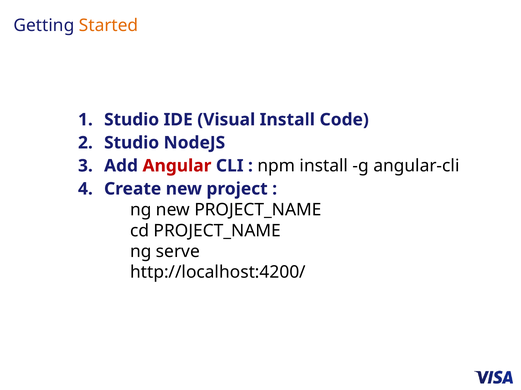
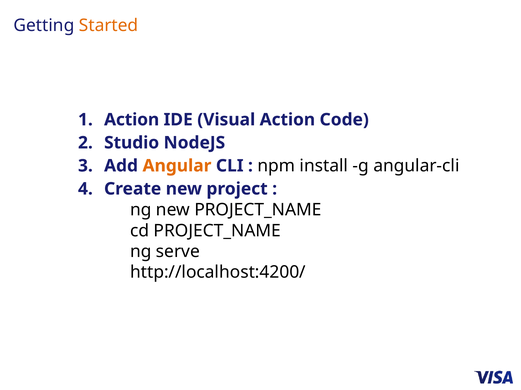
Studio at (132, 120): Studio -> Action
Visual Install: Install -> Action
Angular colour: red -> orange
